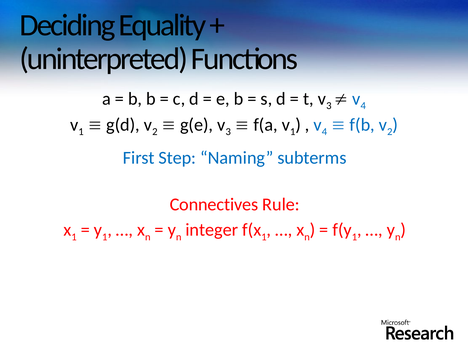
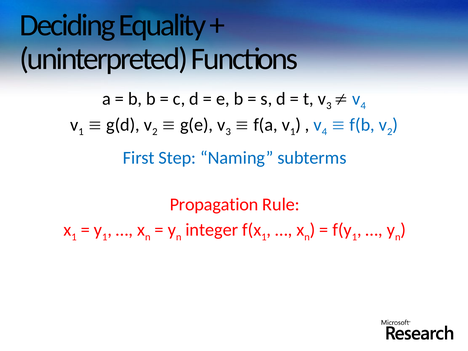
Connectives: Connectives -> Propagation
